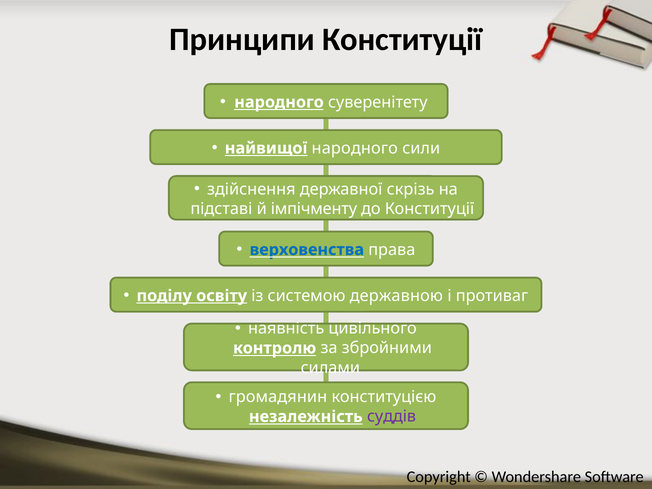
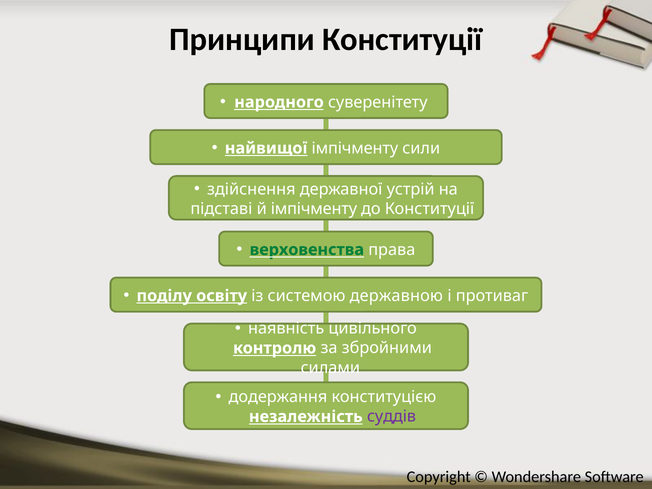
найвищої народного: народного -> імпічменту
скрізь: скрізь -> устрій
верховенства colour: blue -> green
громадянин: громадянин -> додержання
